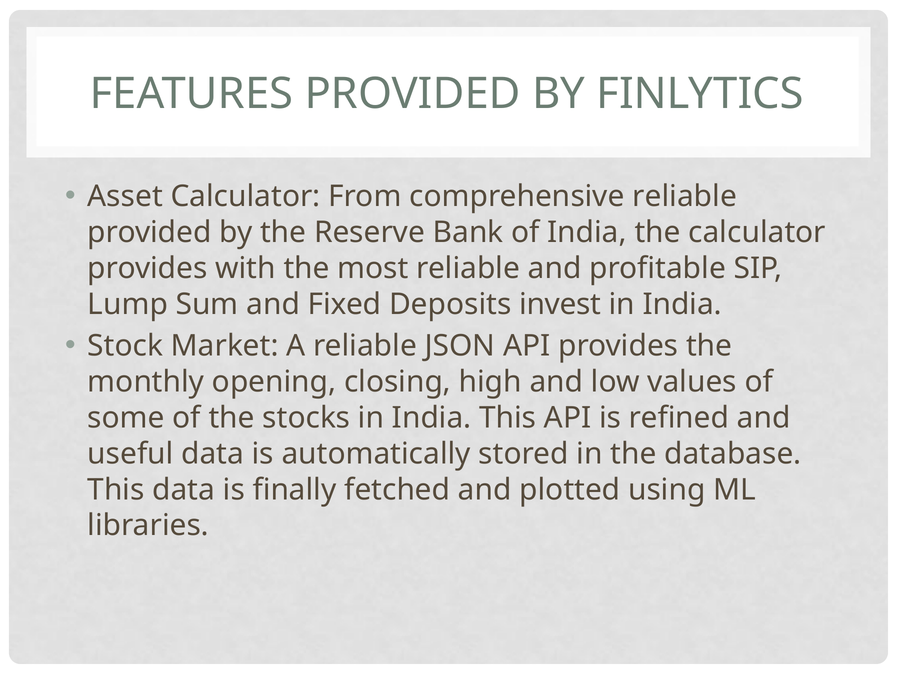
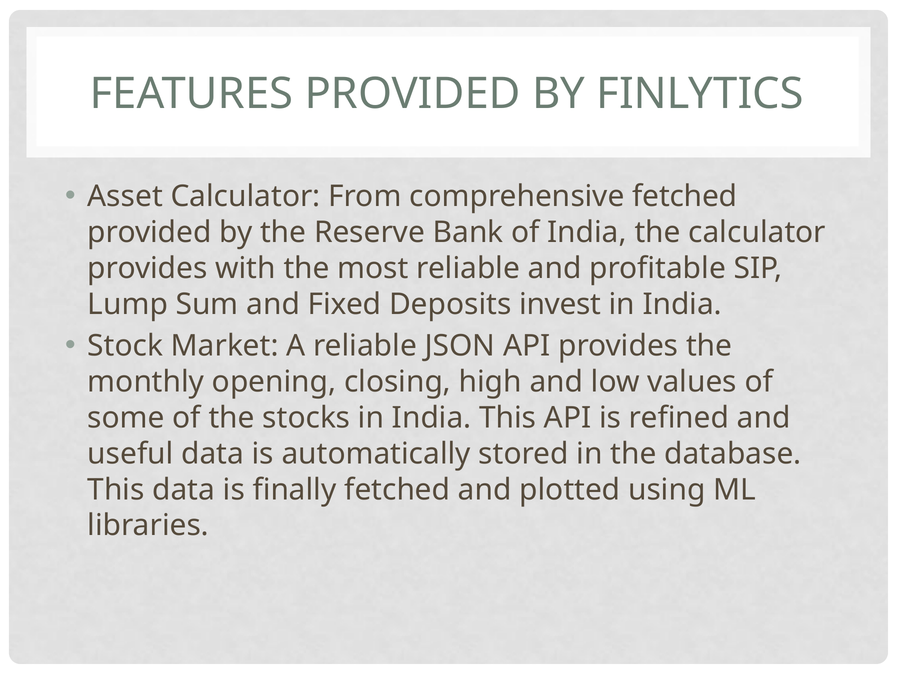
comprehensive reliable: reliable -> fetched
